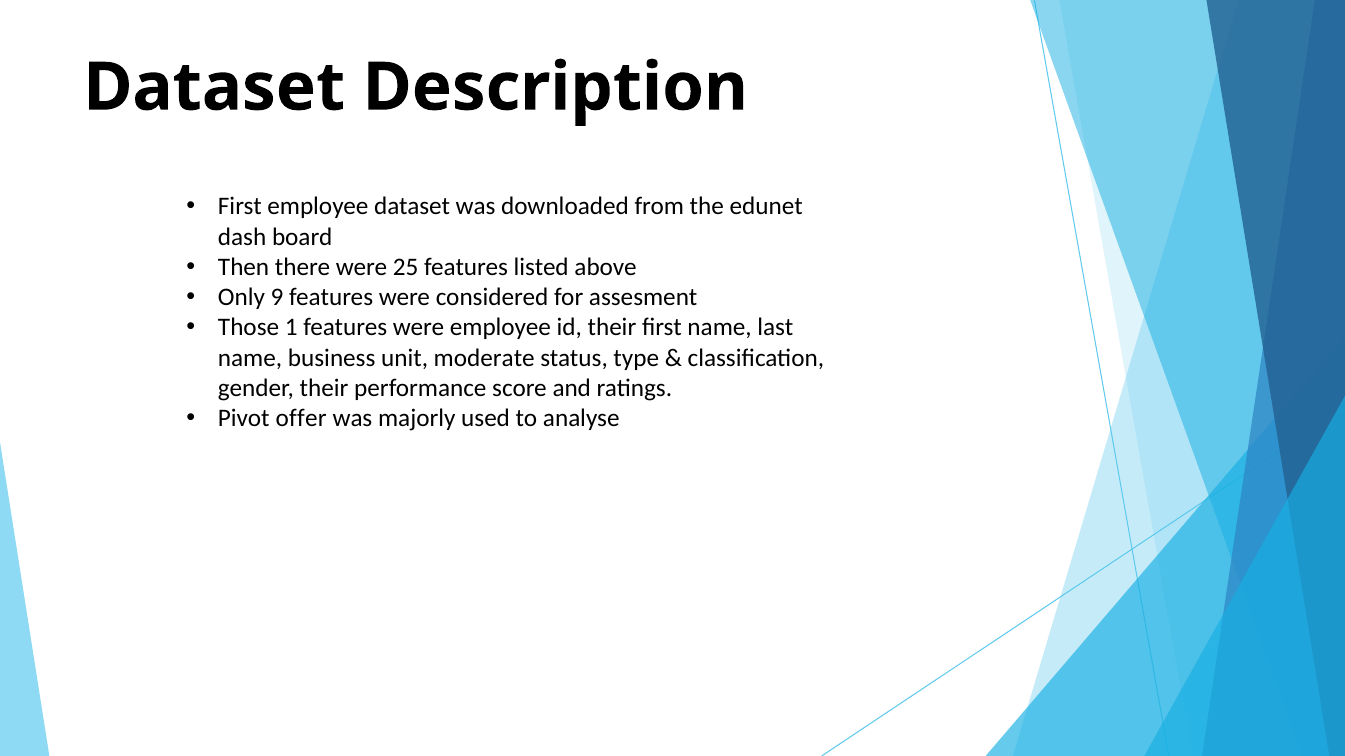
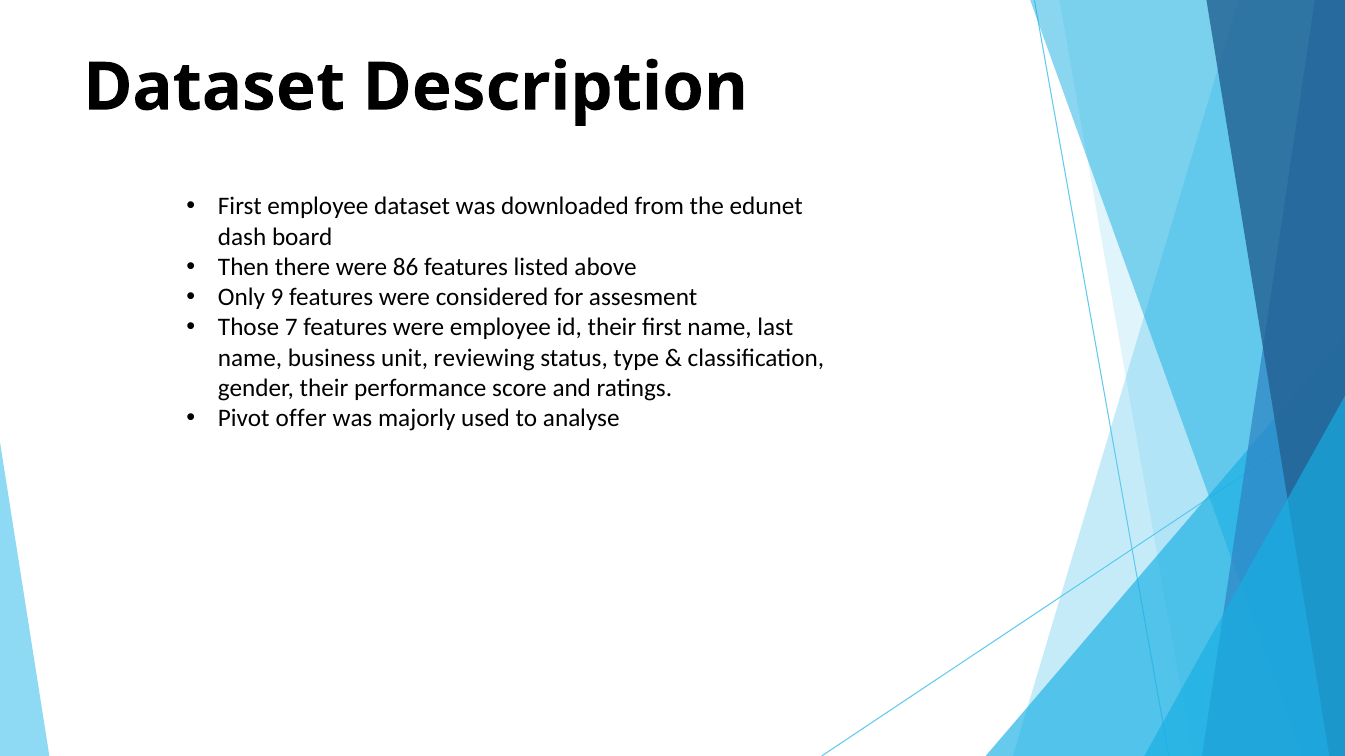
25: 25 -> 86
1: 1 -> 7
moderate: moderate -> reviewing
